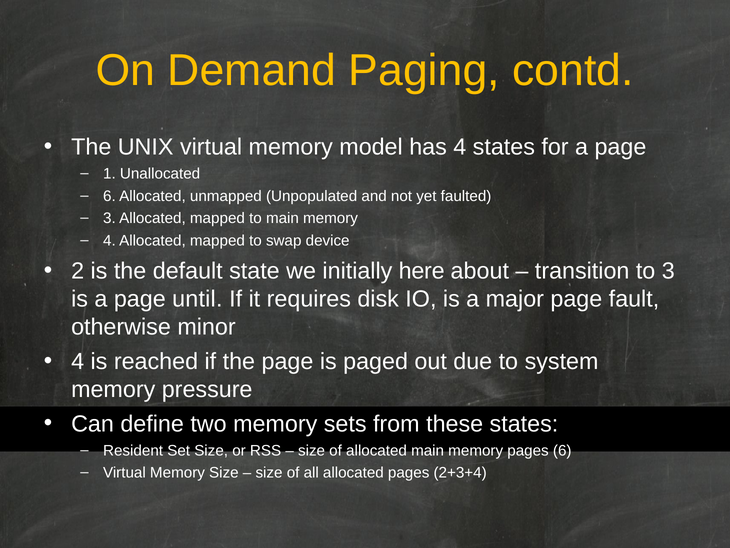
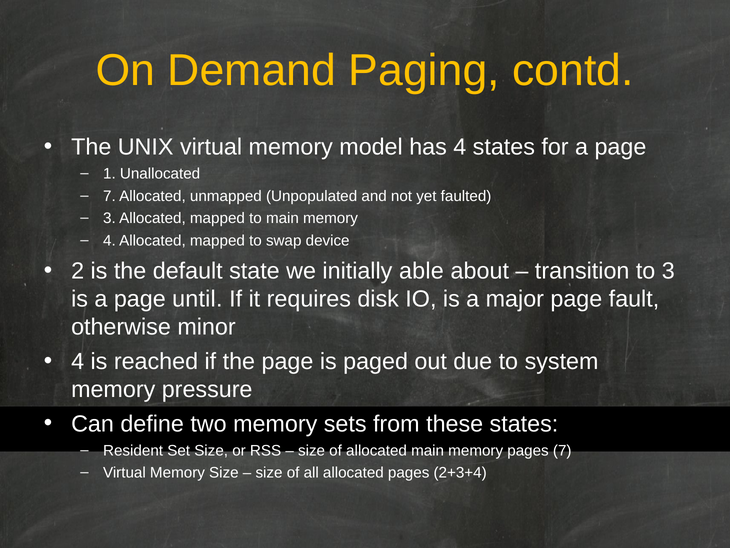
6 at (109, 196): 6 -> 7
here: here -> able
pages 6: 6 -> 7
